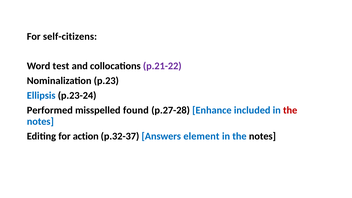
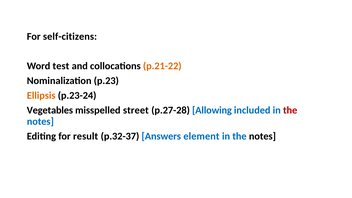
p.21-22 colour: purple -> orange
Ellipsis colour: blue -> orange
Performed: Performed -> Vegetables
found: found -> street
Enhance: Enhance -> Allowing
action: action -> result
